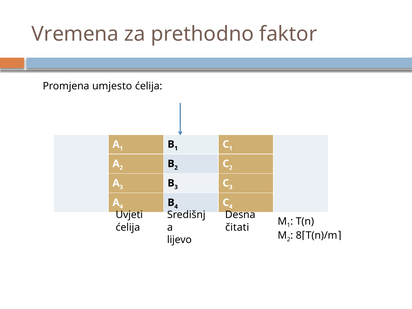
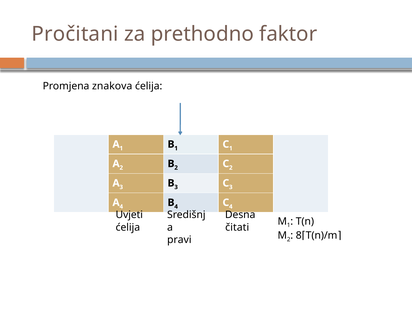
Vremena: Vremena -> Pročitani
umjesto: umjesto -> znakova
lijevo: lijevo -> pravi
